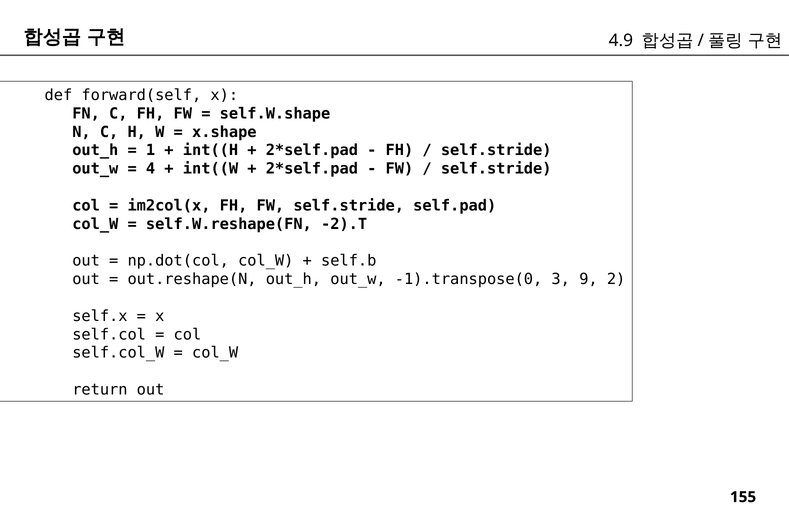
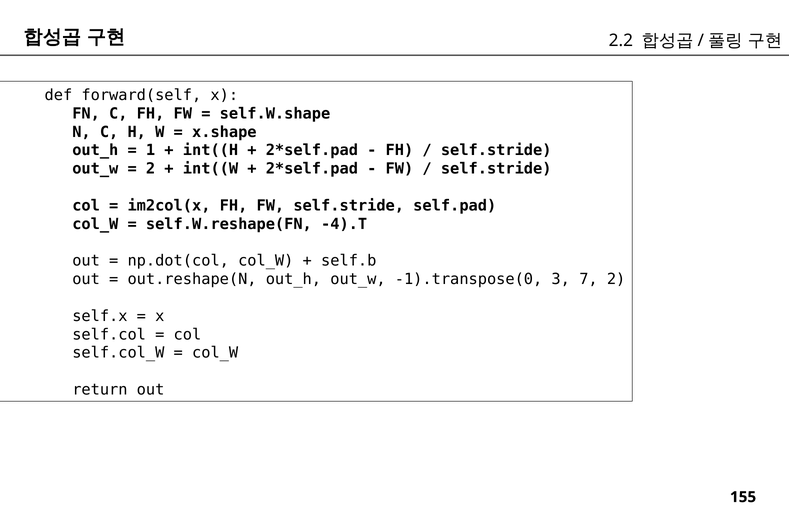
4.9: 4.9 -> 2.2
4 at (151, 169): 4 -> 2
-2).T: -2).T -> -4).T
9: 9 -> 7
